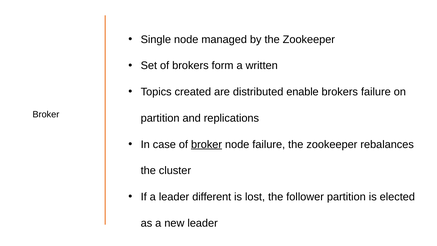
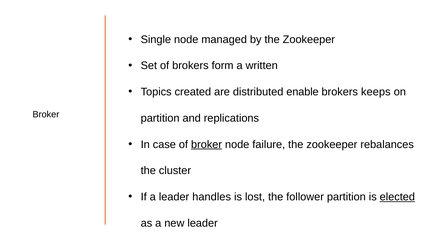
brokers failure: failure -> keeps
different: different -> handles
elected underline: none -> present
